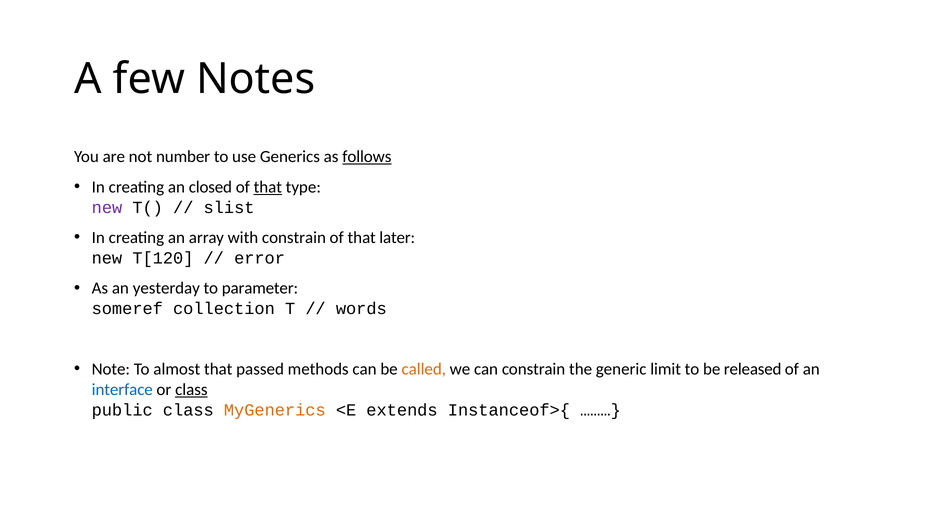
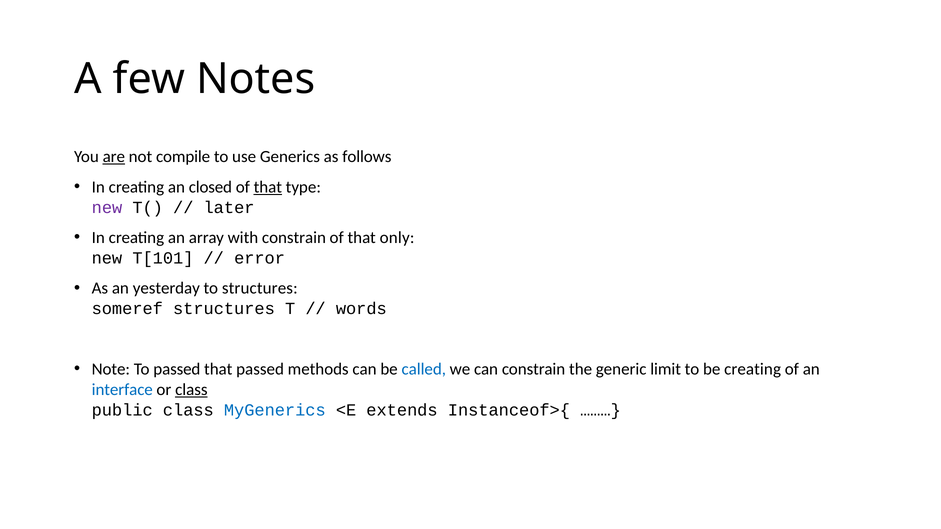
are underline: none -> present
number: number -> compile
follows underline: present -> none
slist: slist -> later
later: later -> only
T[120: T[120 -> T[101
to parameter: parameter -> structures
someref collection: collection -> structures
To almost: almost -> passed
called colour: orange -> blue
be released: released -> creating
MyGenerics colour: orange -> blue
